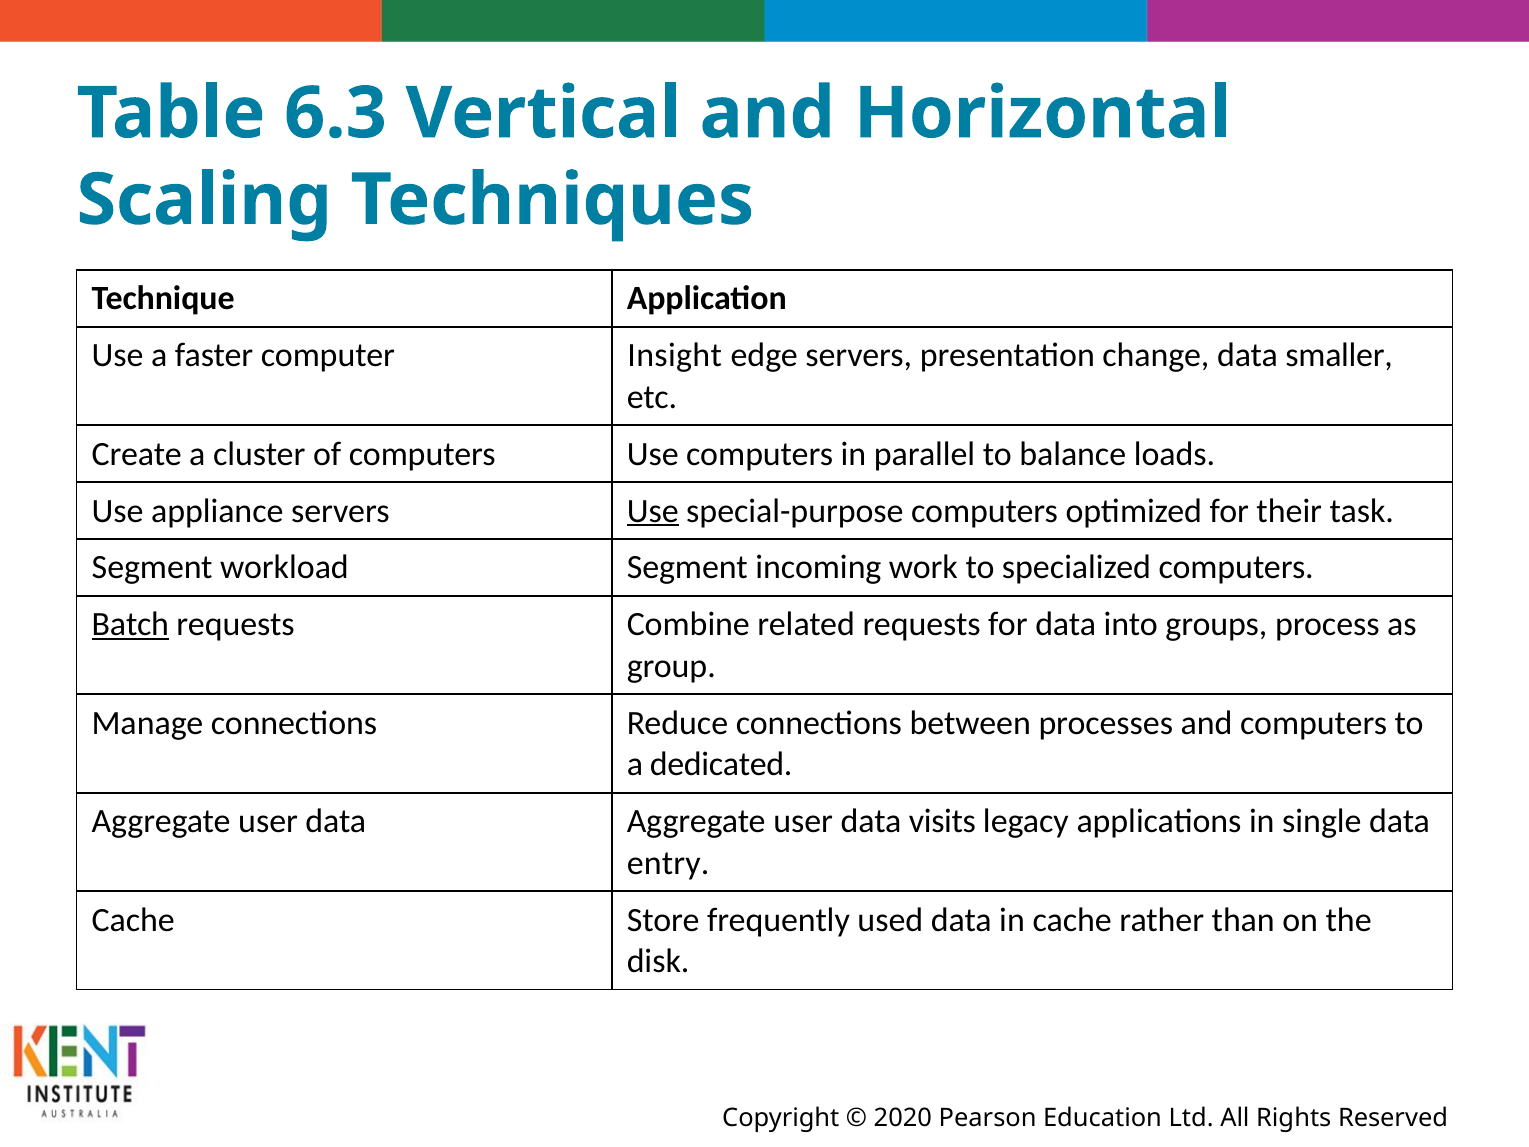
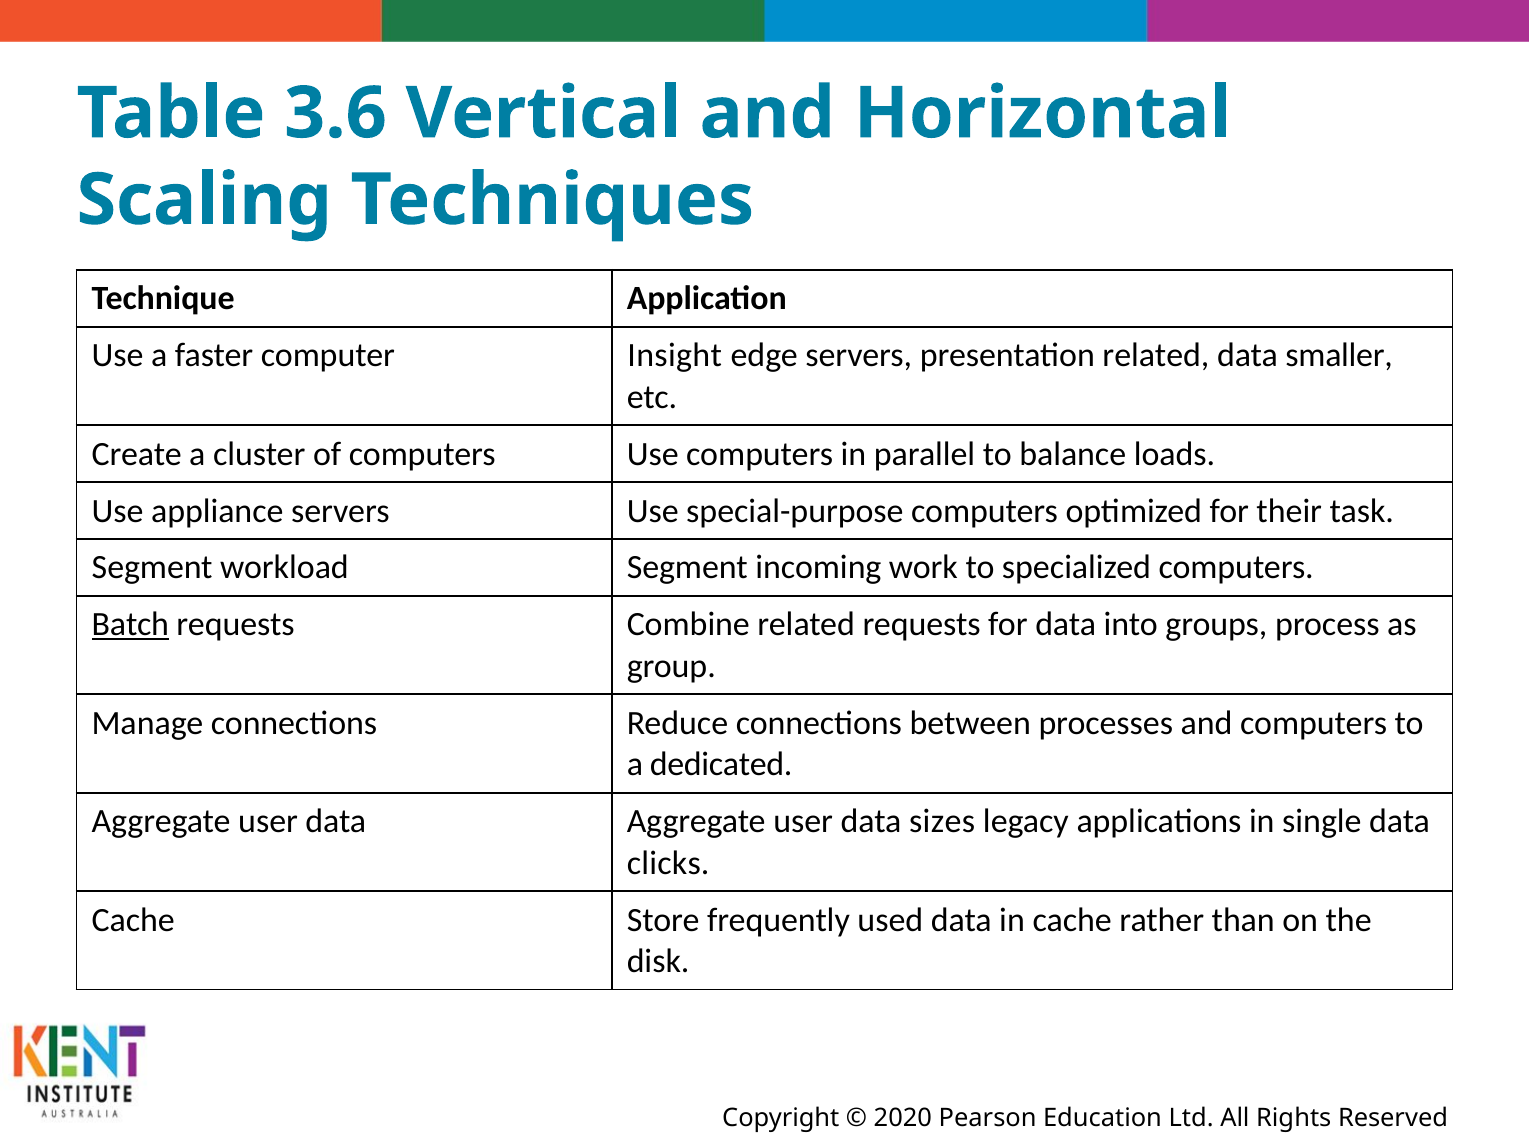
6.3: 6.3 -> 3.6
presentation change: change -> related
Use at (653, 511) underline: present -> none
visits: visits -> sizes
entry: entry -> clicks
